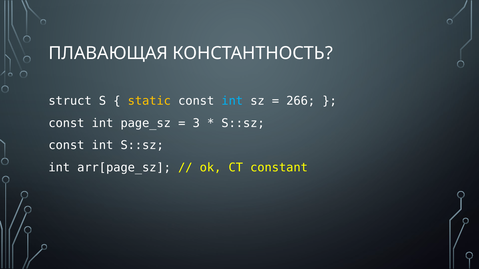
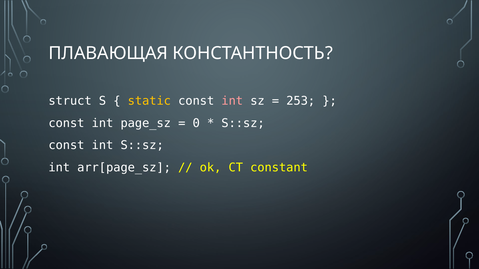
int at (232, 101) colour: light blue -> pink
266: 266 -> 253
3: 3 -> 0
